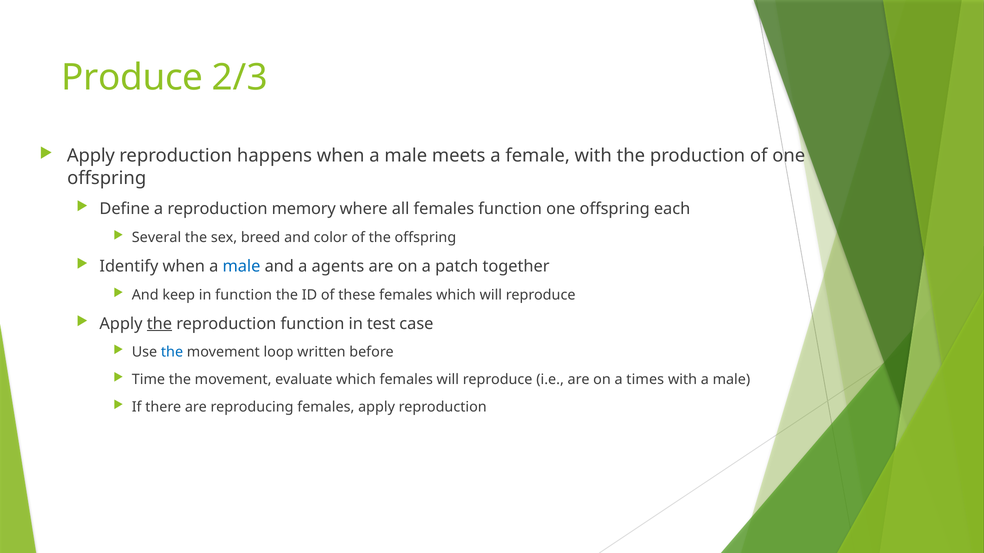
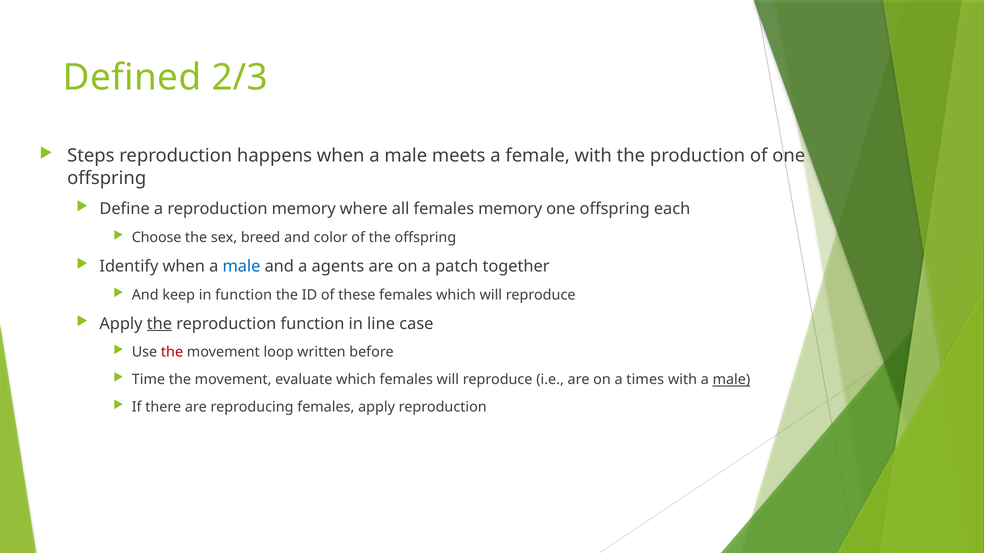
Produce: Produce -> Defined
Apply at (91, 156): Apply -> Steps
females function: function -> memory
Several: Several -> Choose
test: test -> line
the at (172, 353) colour: blue -> red
male at (731, 380) underline: none -> present
